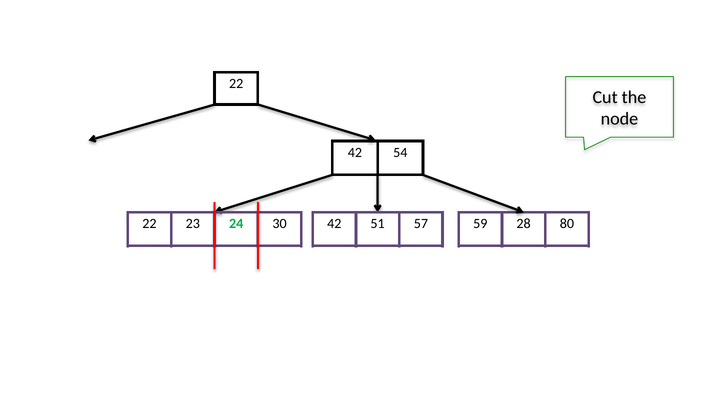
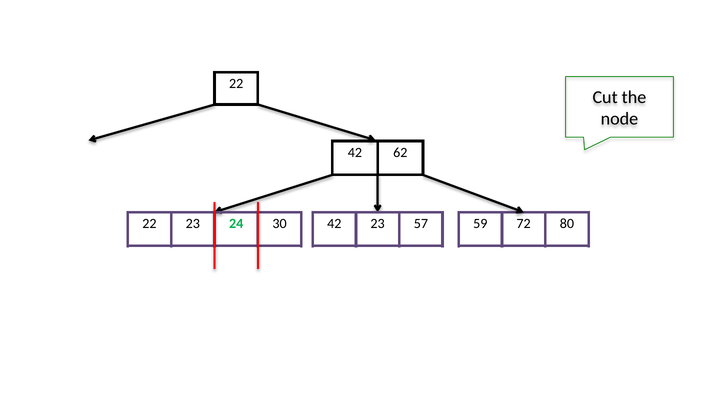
54: 54 -> 62
42 51: 51 -> 23
28: 28 -> 72
